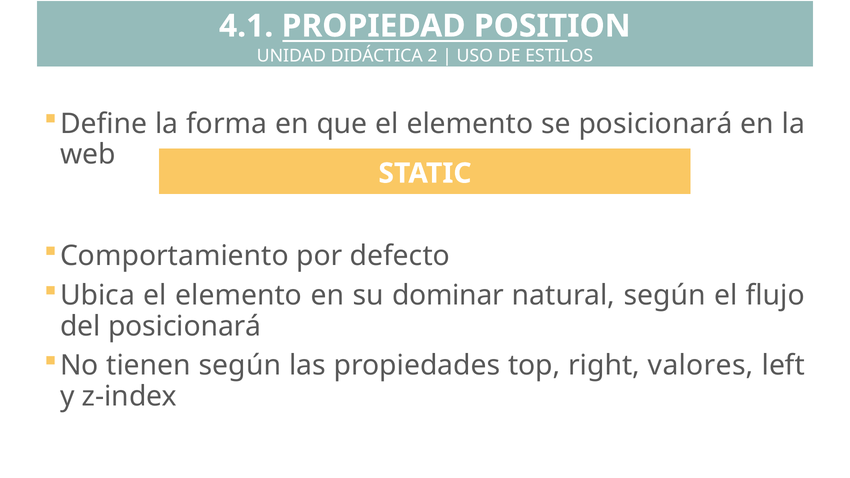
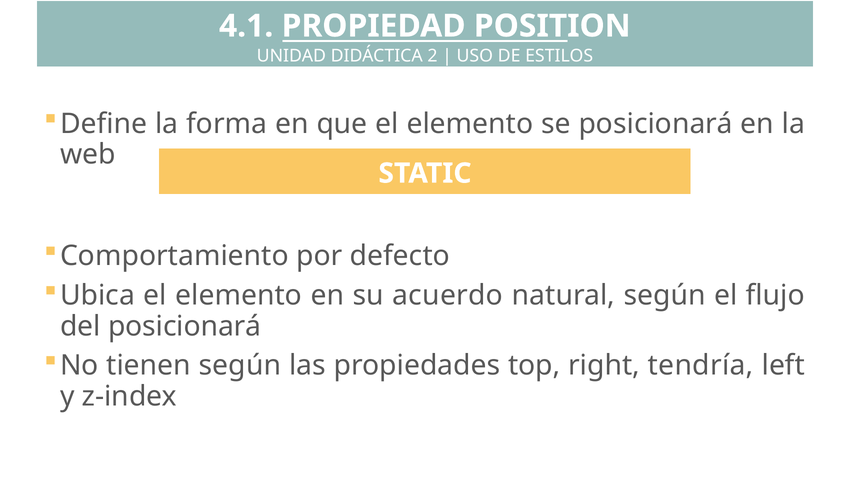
dominar: dominar -> acuerdo
valores: valores -> tendría
